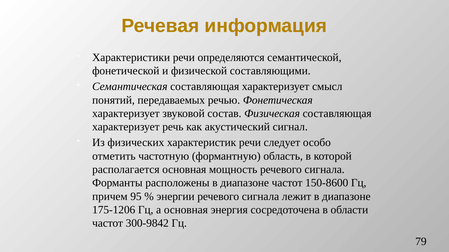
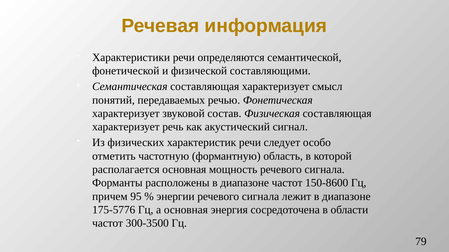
175-1206: 175-1206 -> 175-5776
300-9842: 300-9842 -> 300-3500
